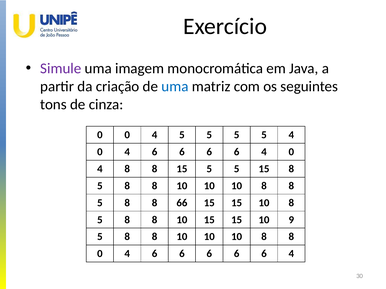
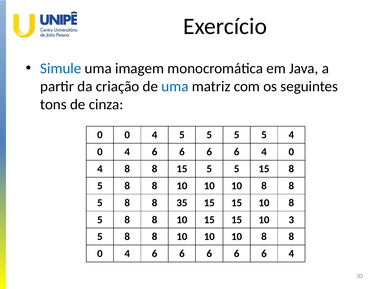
Simule colour: purple -> blue
66: 66 -> 35
9: 9 -> 3
